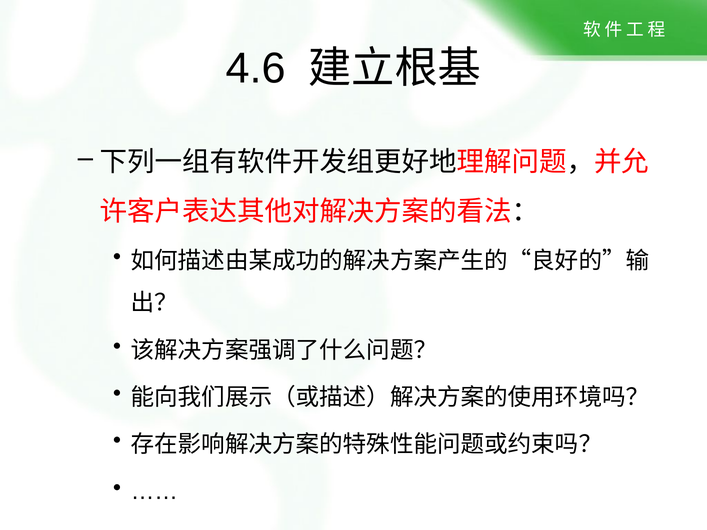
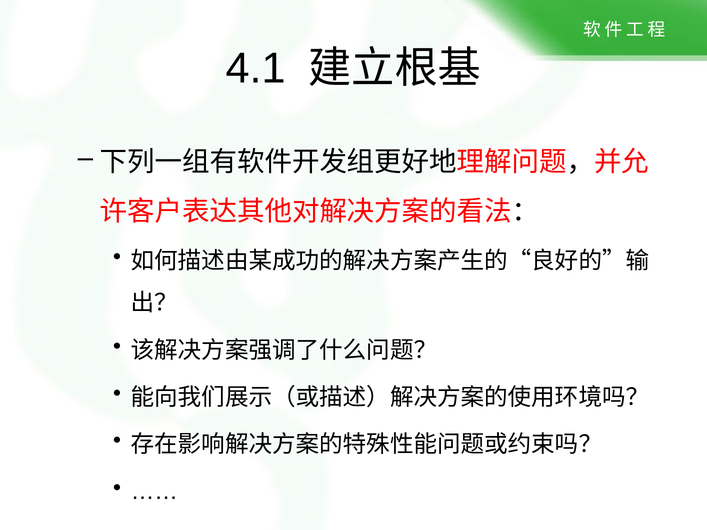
4.6: 4.6 -> 4.1
